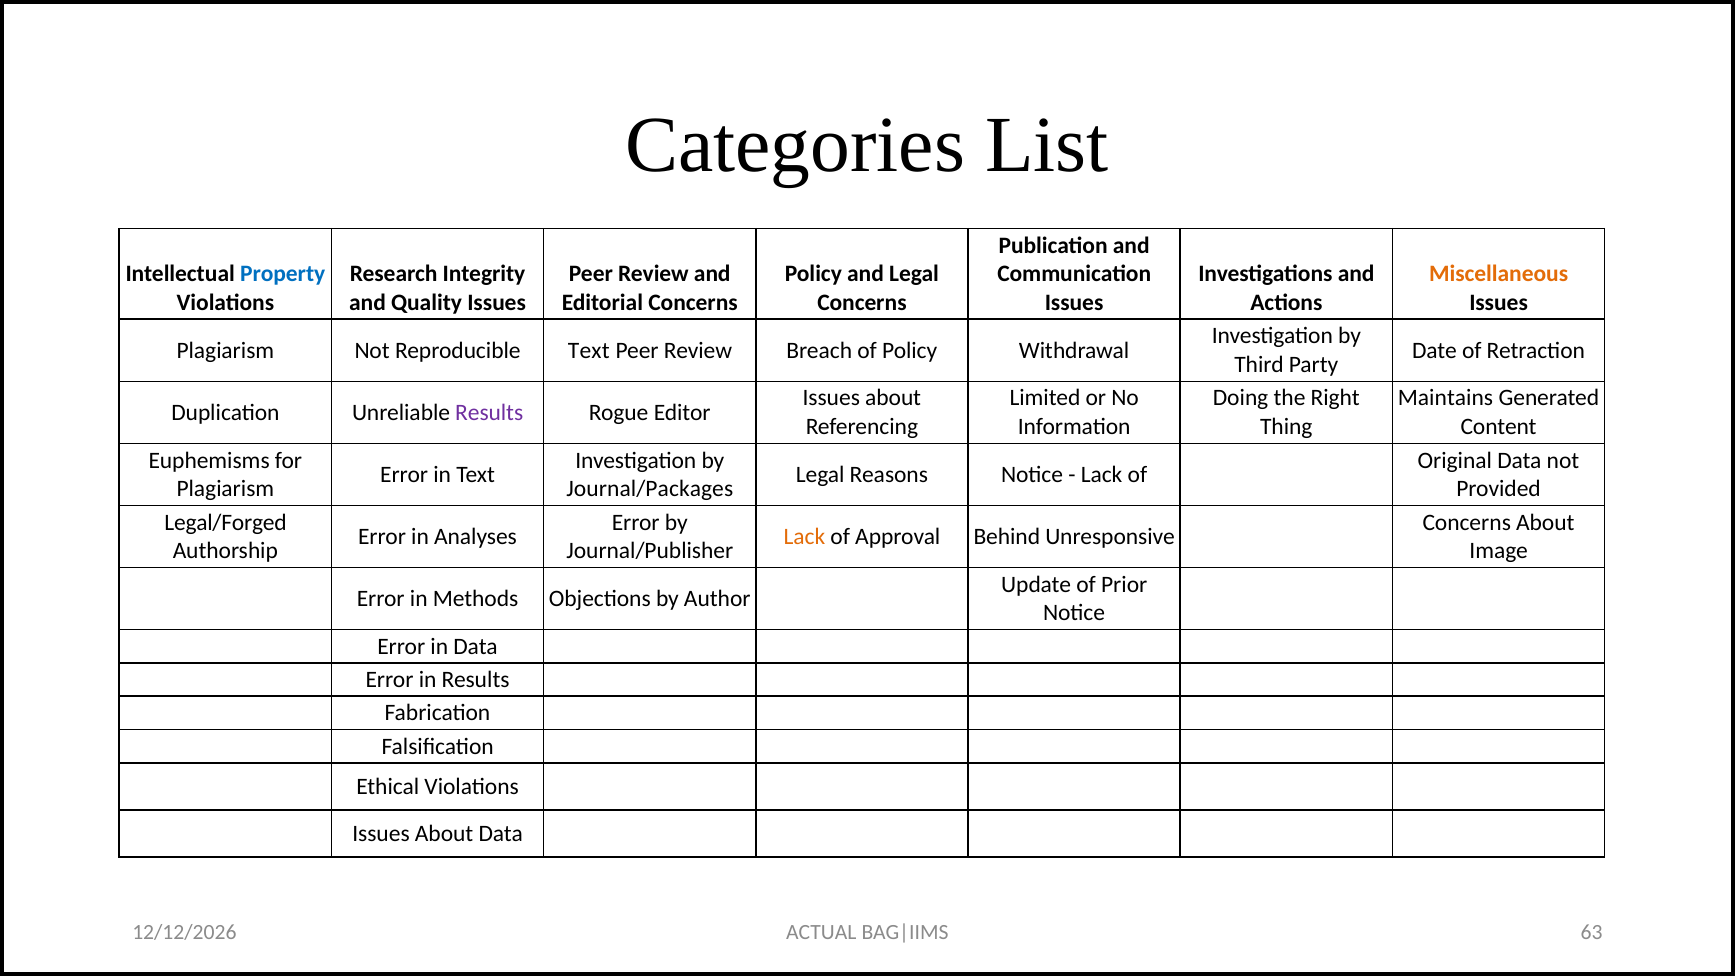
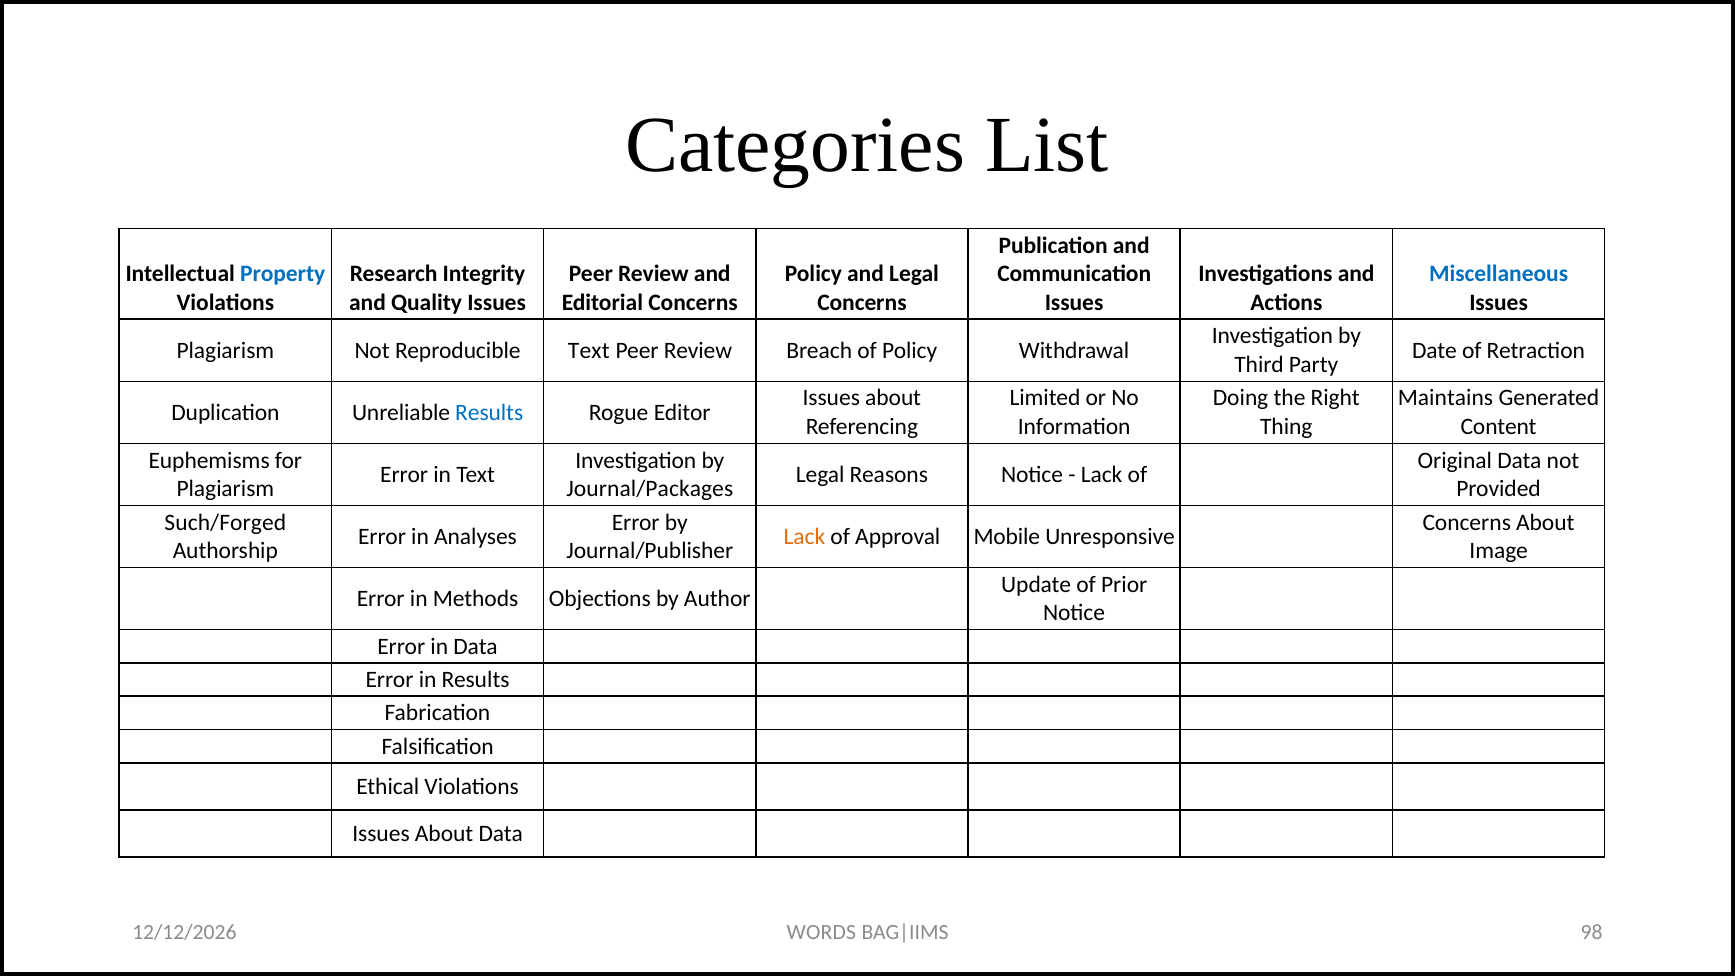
Miscellaneous colour: orange -> blue
Results at (489, 413) colour: purple -> blue
Legal/Forged: Legal/Forged -> Such/Forged
Behind: Behind -> Mobile
ACTUAL: ACTUAL -> WORDS
63: 63 -> 98
